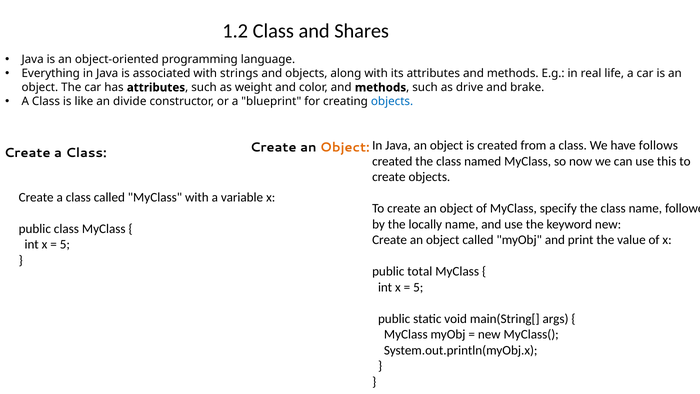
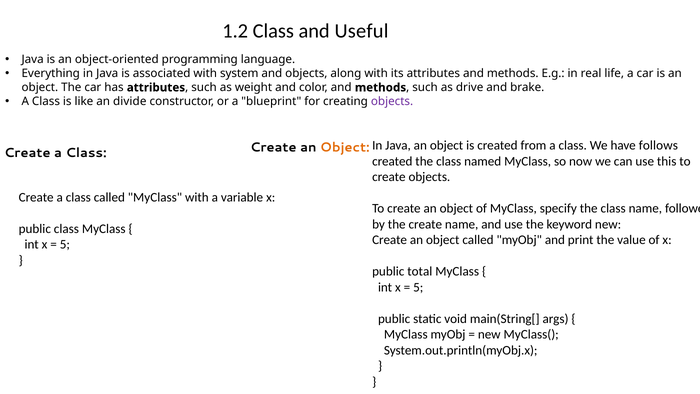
Shares: Shares -> Useful
strings: strings -> system
objects at (392, 101) colour: blue -> purple
the locally: locally -> create
